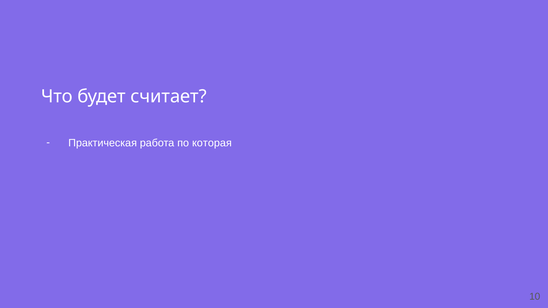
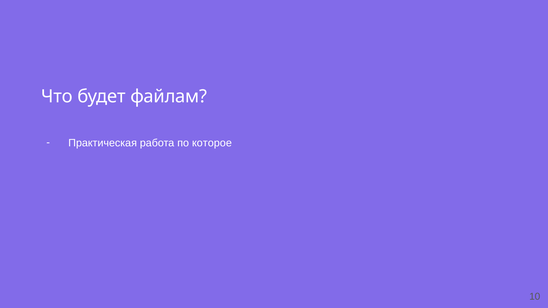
считает: считает -> файлам
которая: которая -> которое
